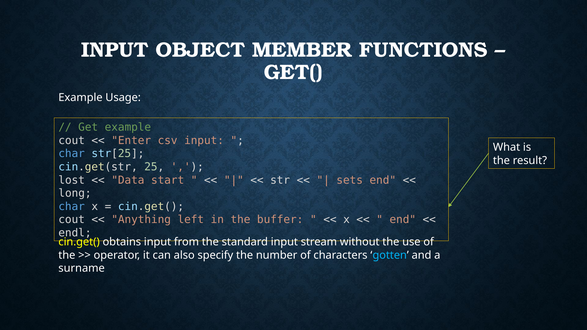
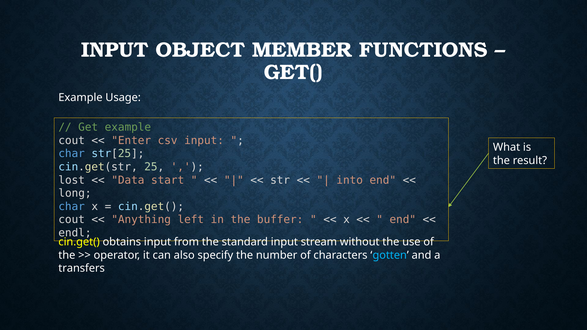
sets: sets -> into
surname: surname -> transfers
